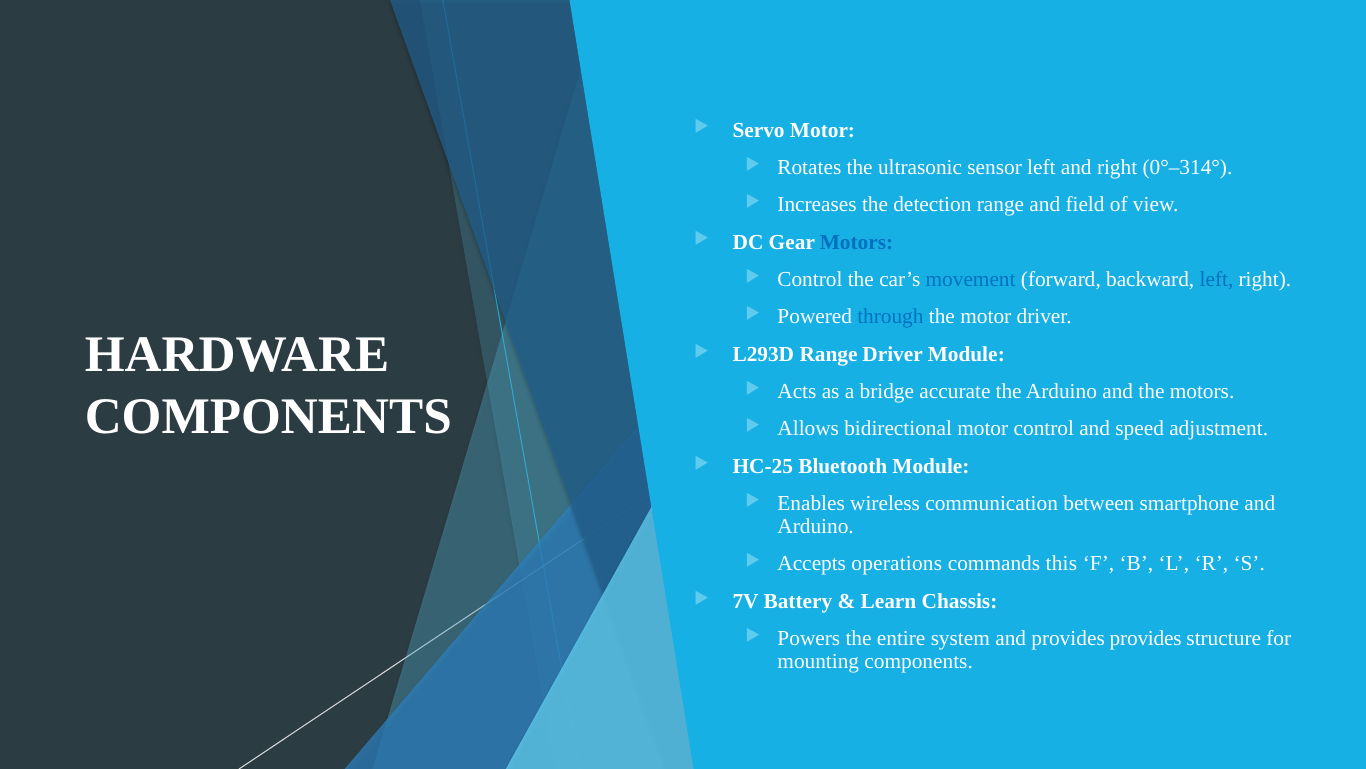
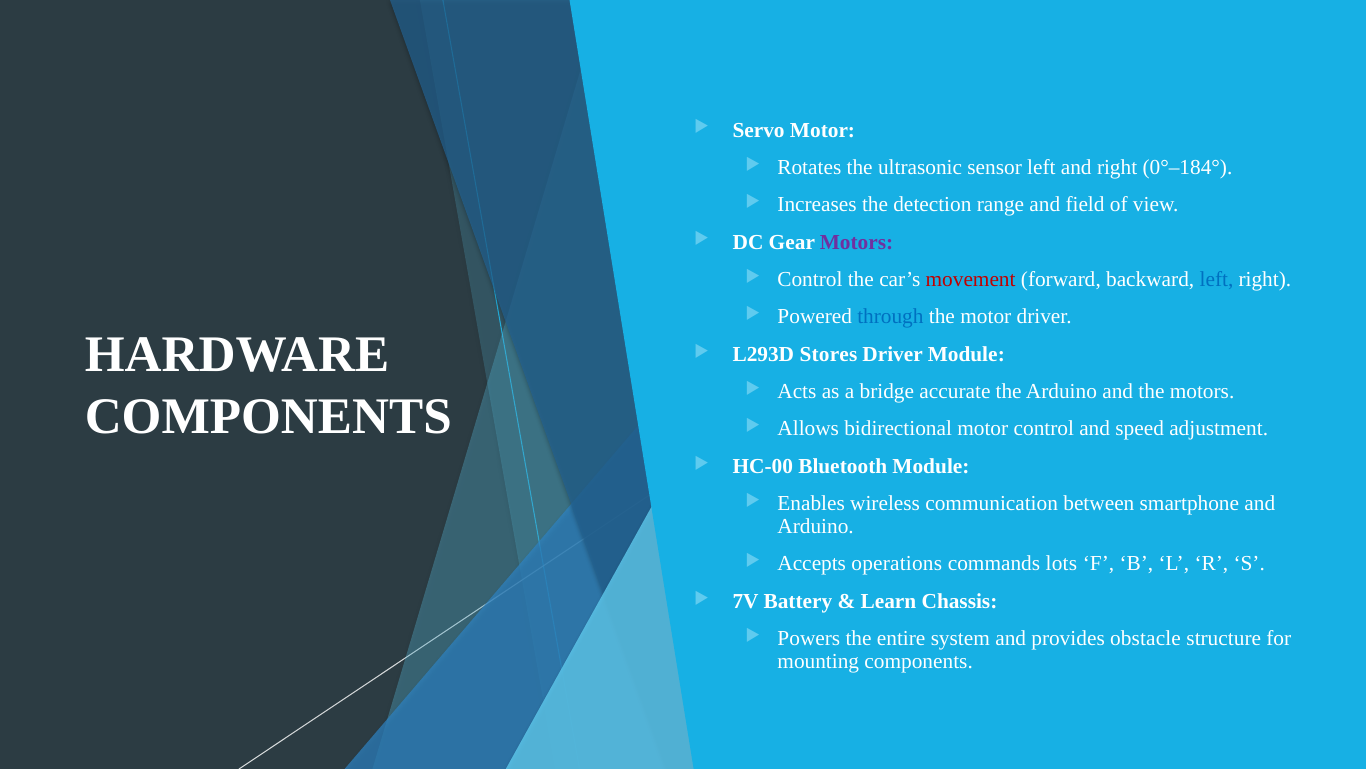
0°–314°: 0°–314° -> 0°–184°
Motors at (857, 242) colour: blue -> purple
movement colour: blue -> red
L293D Range: Range -> Stores
HC-25: HC-25 -> HC-00
this: this -> lots
provides provides: provides -> obstacle
